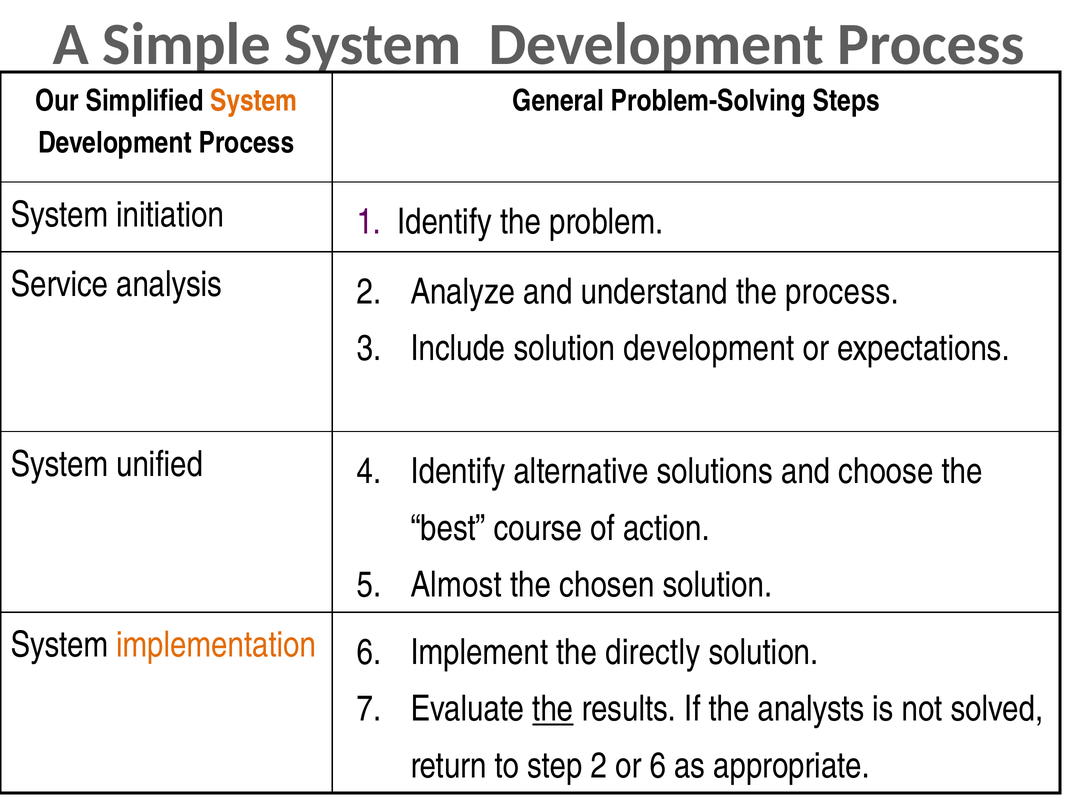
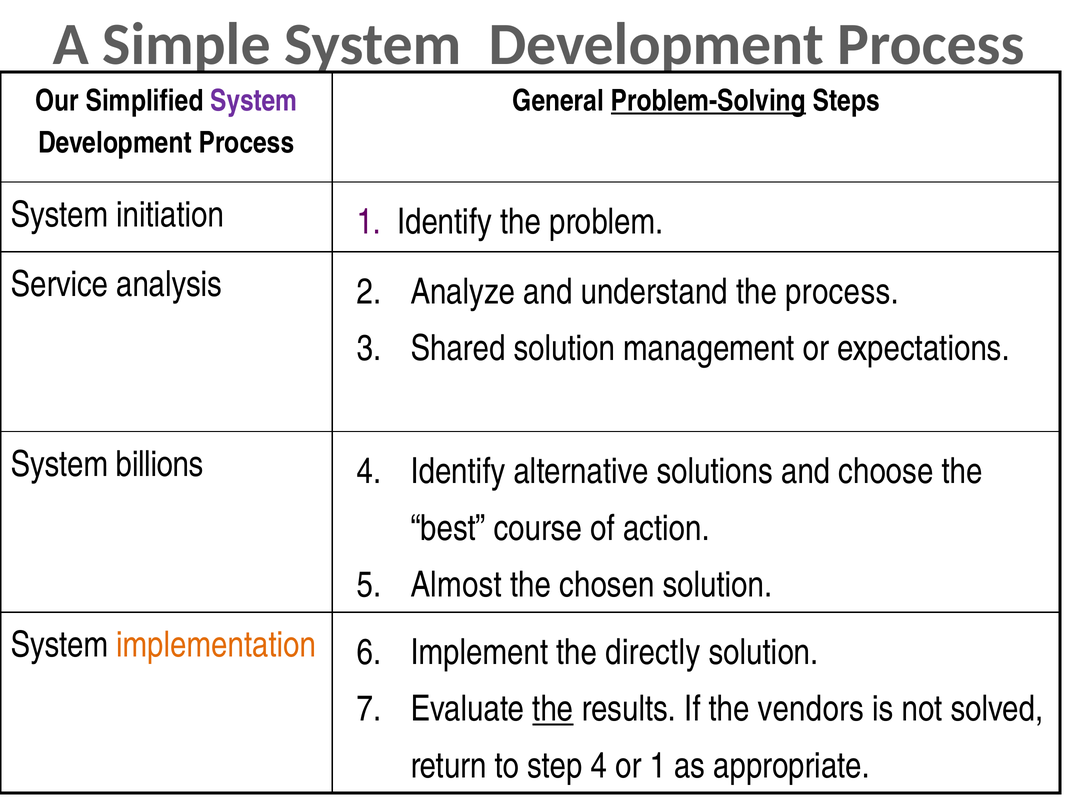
System at (254, 101) colour: orange -> purple
Problem-Solving underline: none -> present
Include: Include -> Shared
solution development: development -> management
unified: unified -> billions
analysts: analysts -> vendors
step 2: 2 -> 4
or 6: 6 -> 1
